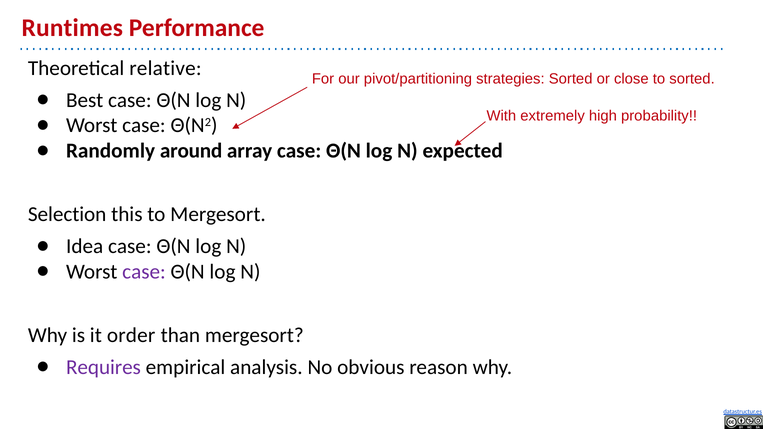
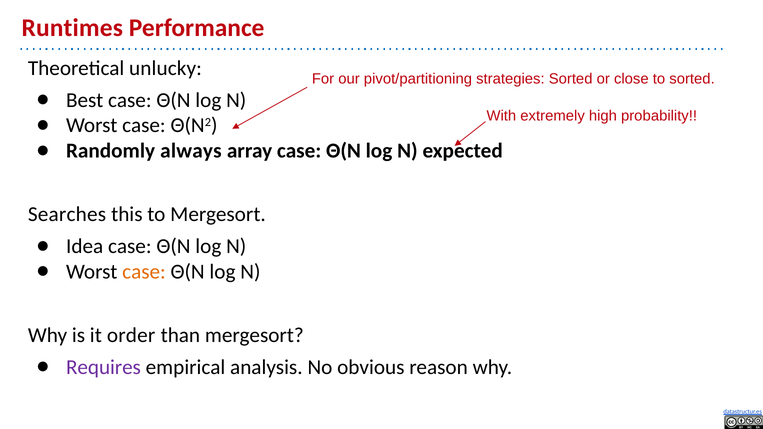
relative: relative -> unlucky
around: around -> always
Selection: Selection -> Searches
case at (144, 272) colour: purple -> orange
